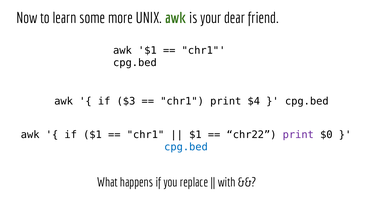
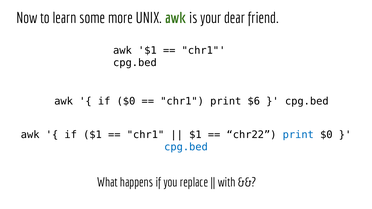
if $3: $3 -> $0
$4: $4 -> $6
print at (298, 135) colour: purple -> blue
